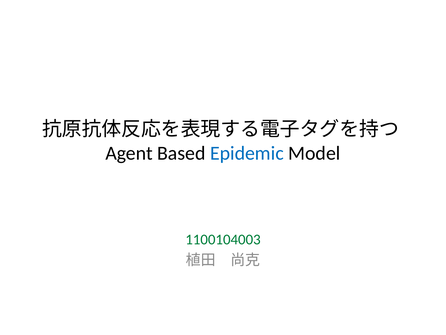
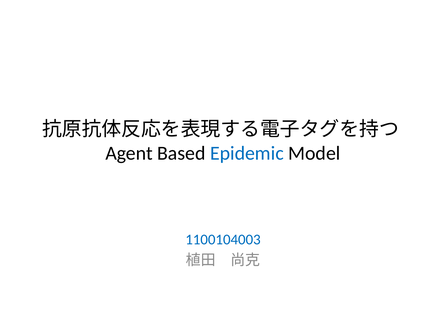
1100104003 colour: green -> blue
